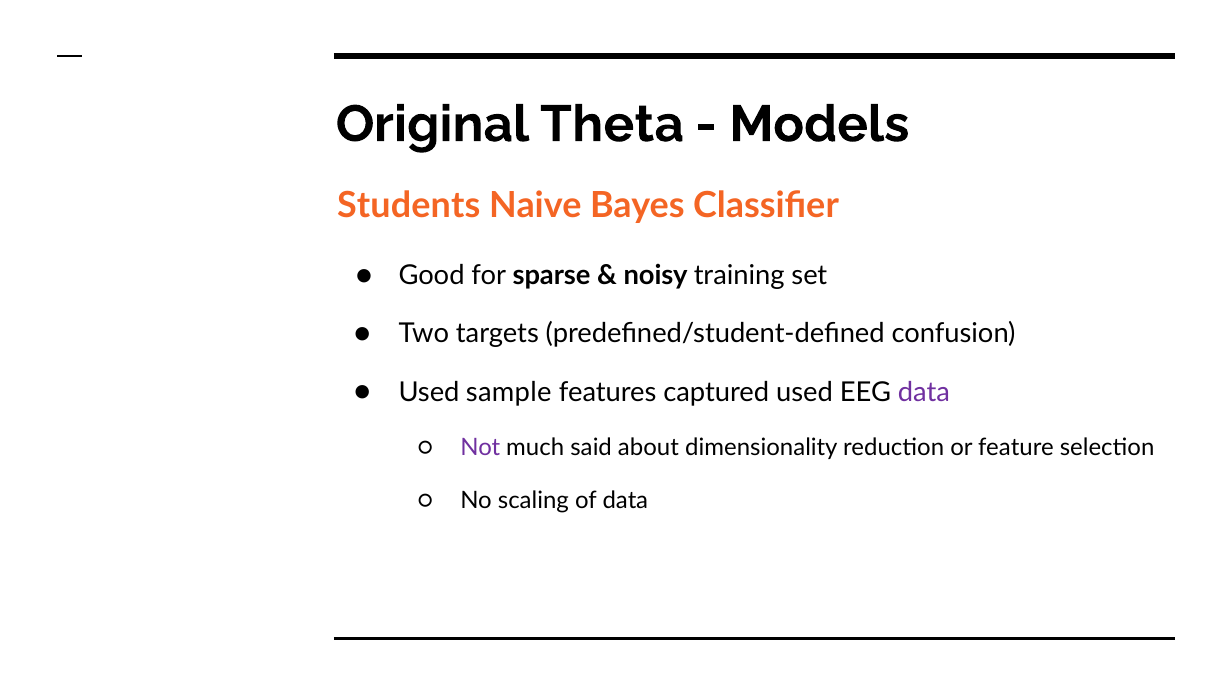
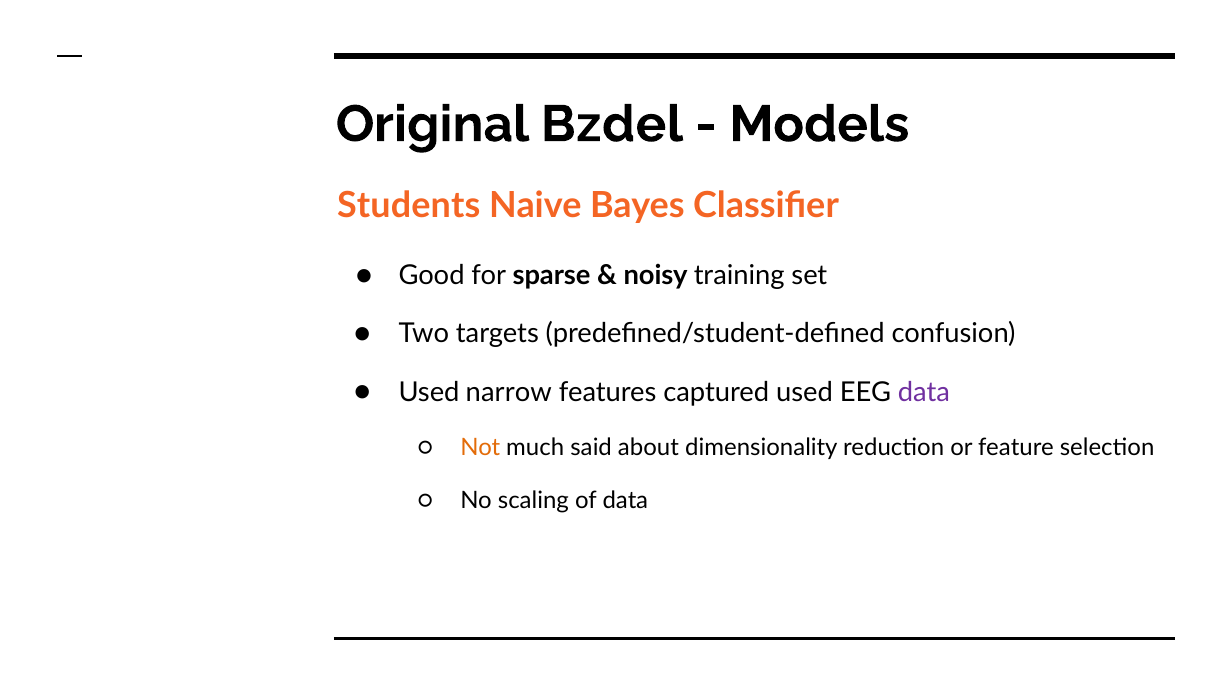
Theta: Theta -> Bzdel
sample: sample -> narrow
Not colour: purple -> orange
